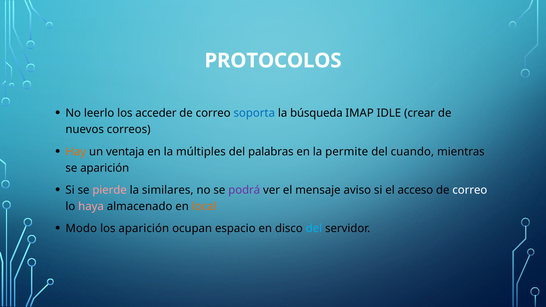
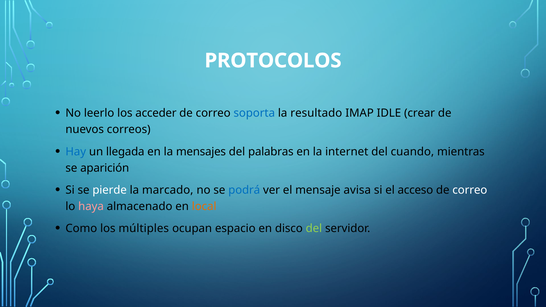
búsqueda: búsqueda -> resultado
Hay colour: orange -> blue
ventaja: ventaja -> llegada
múltiples: múltiples -> mensajes
permite: permite -> internet
pierde colour: pink -> white
similares: similares -> marcado
podrá colour: purple -> blue
aviso: aviso -> avisa
Modo: Modo -> Como
los aparición: aparición -> múltiples
del at (314, 229) colour: light blue -> light green
